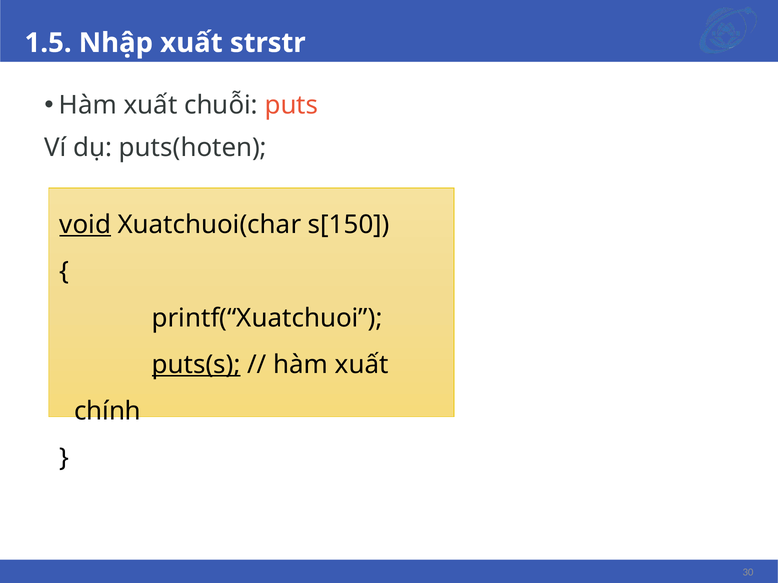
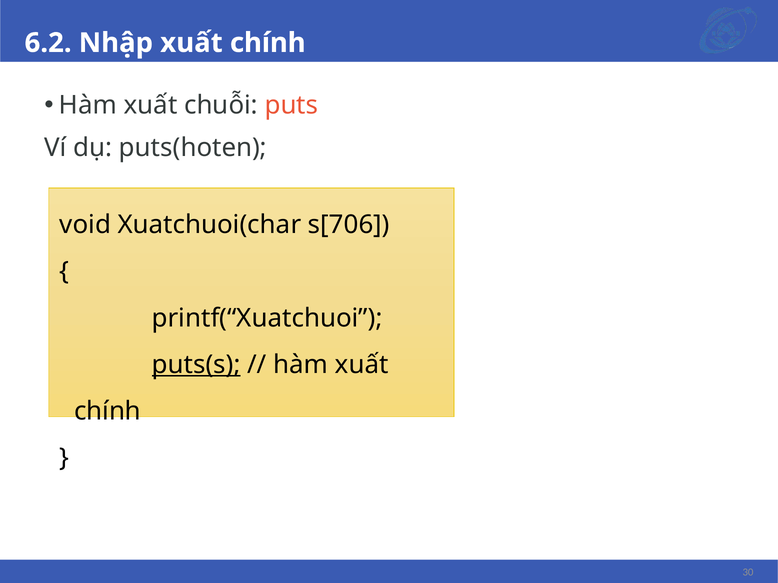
1.5: 1.5 -> 6.2
Nhập xuất strstr: strstr -> chính
void underline: present -> none
s[150: s[150 -> s[706
